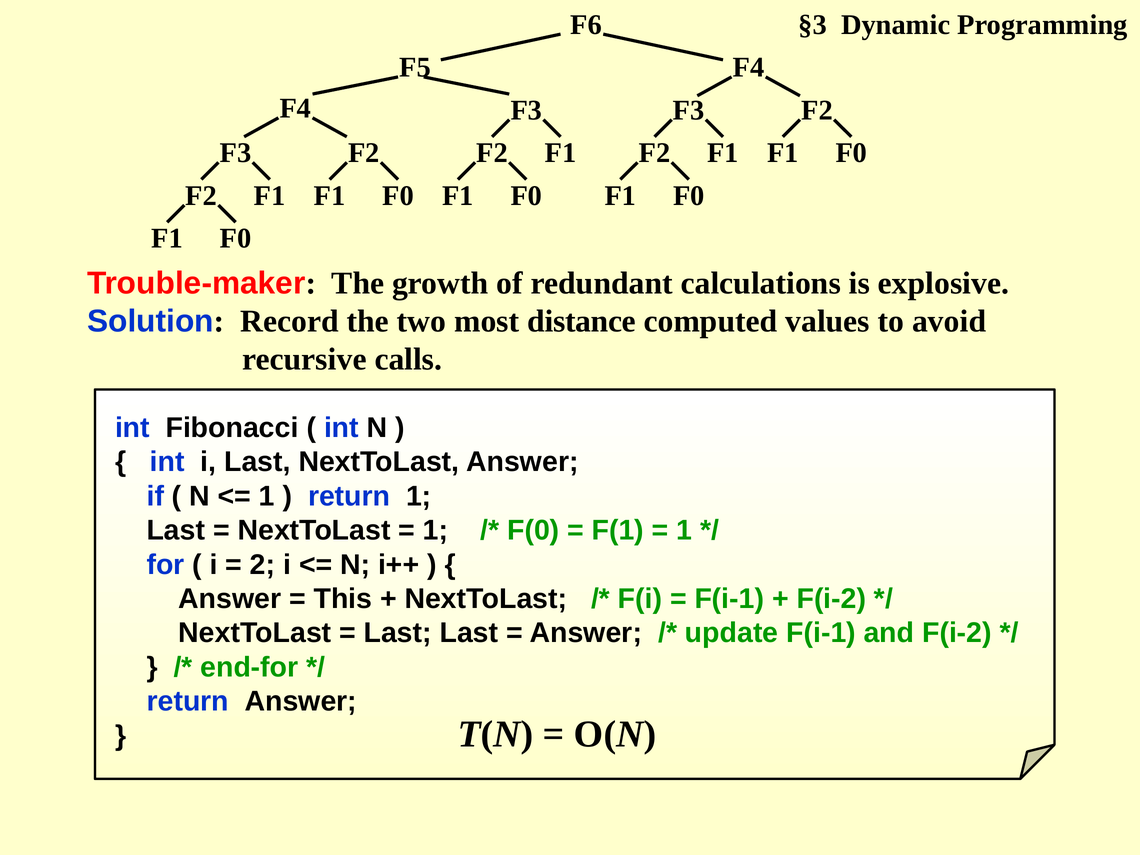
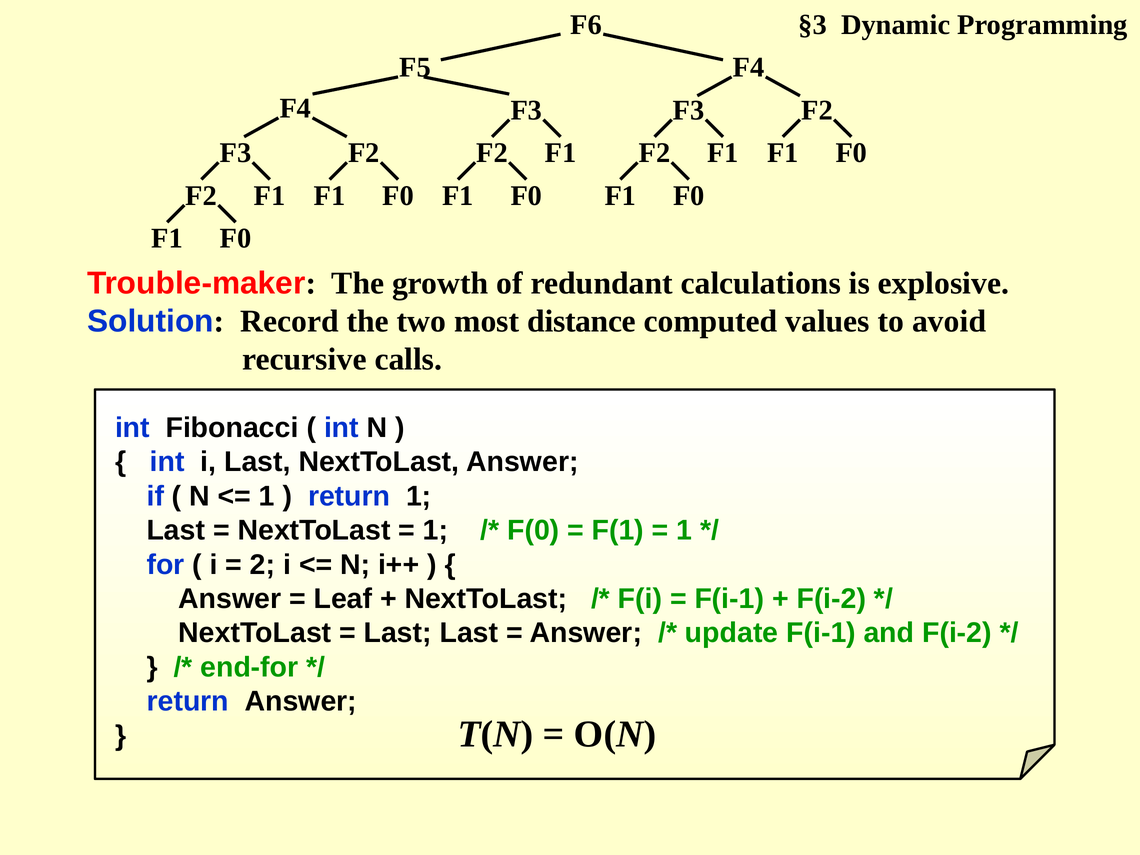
This: This -> Leaf
